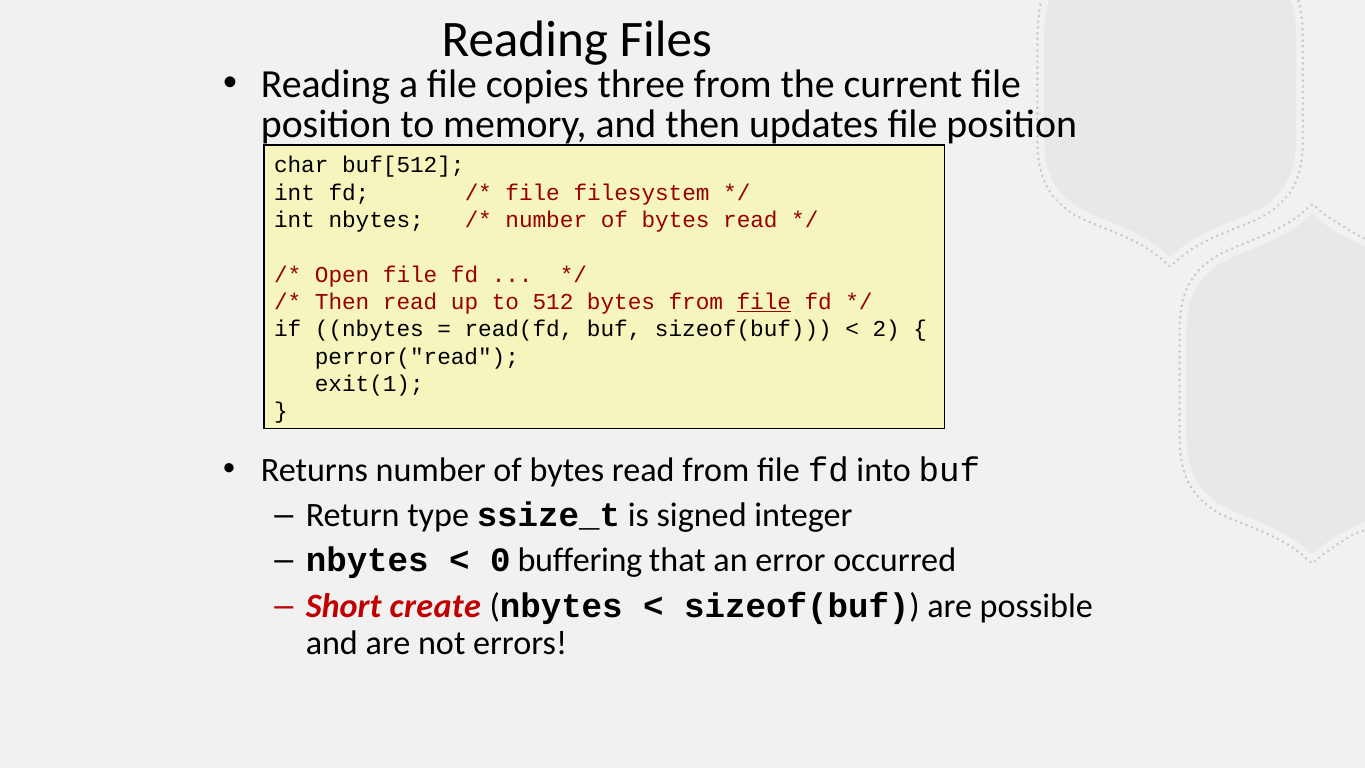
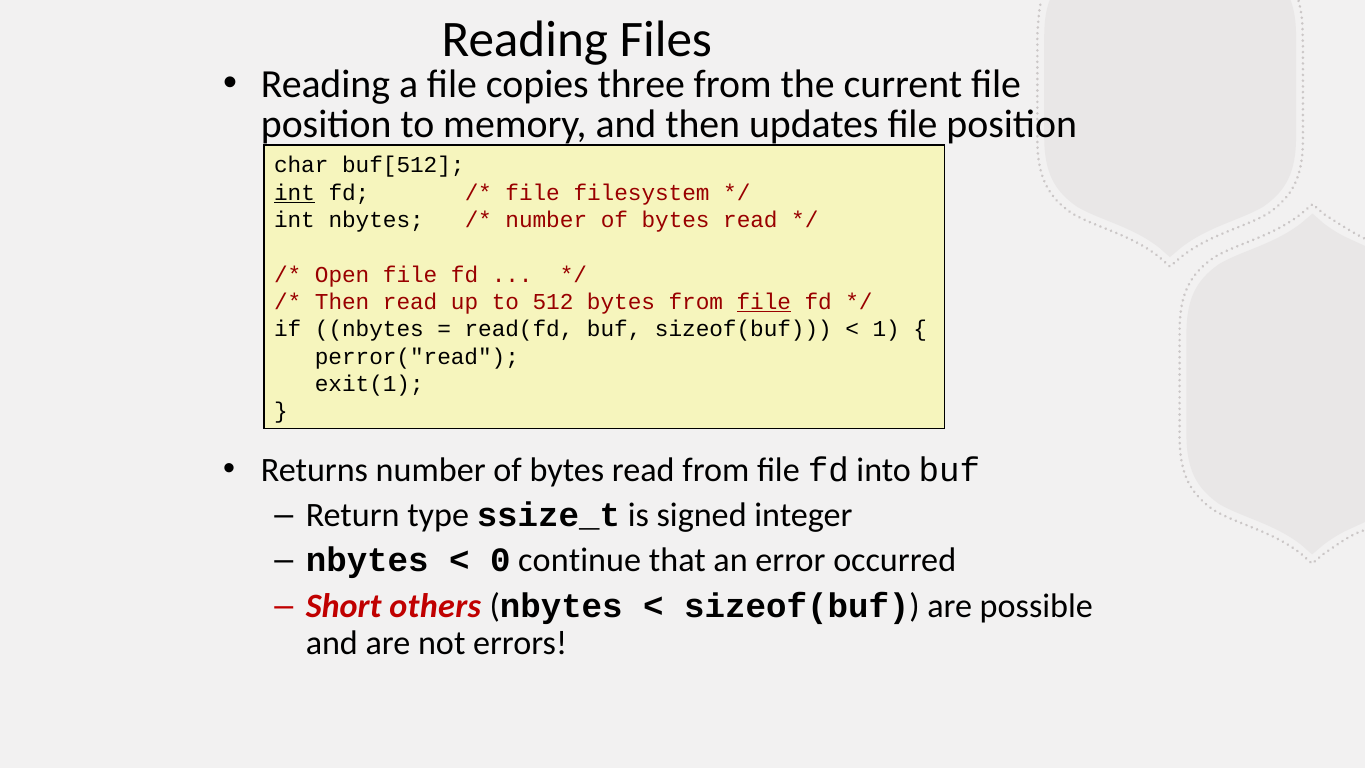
int at (295, 193) underline: none -> present
2: 2 -> 1
buffering: buffering -> continue
create: create -> others
